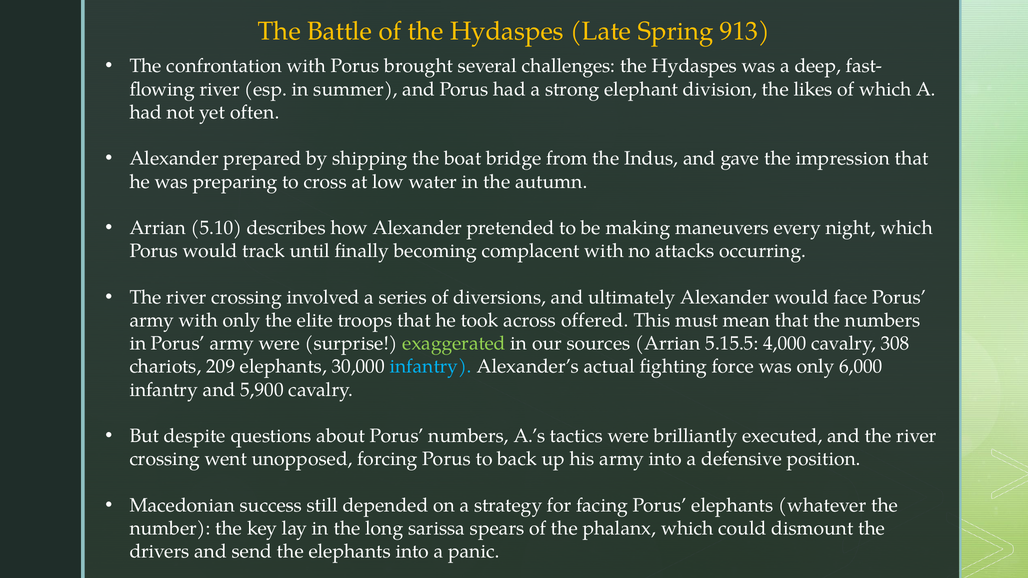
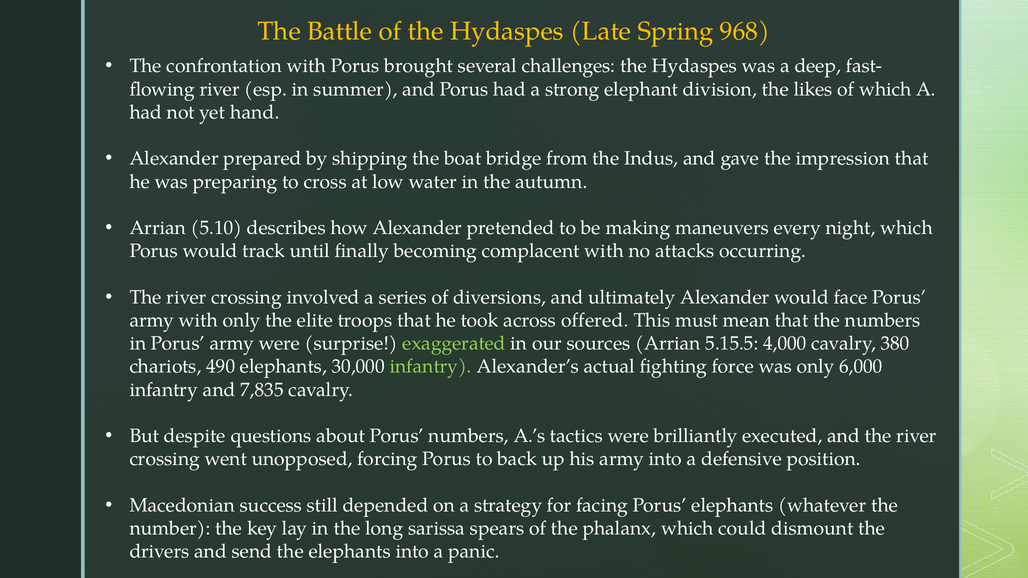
913: 913 -> 968
often: often -> hand
308: 308 -> 380
209: 209 -> 490
infantry at (431, 367) colour: light blue -> light green
5,900: 5,900 -> 7,835
